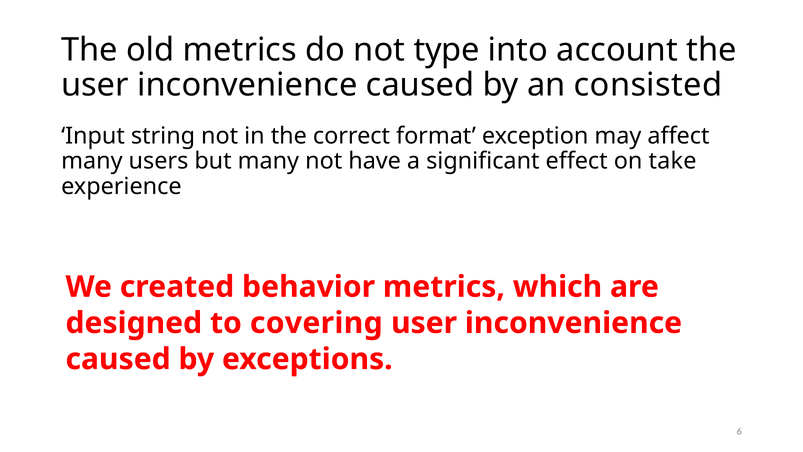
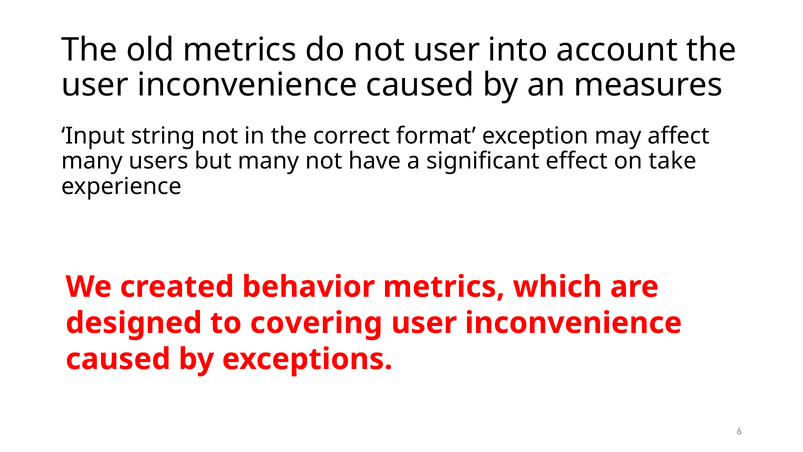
not type: type -> user
consisted: consisted -> measures
